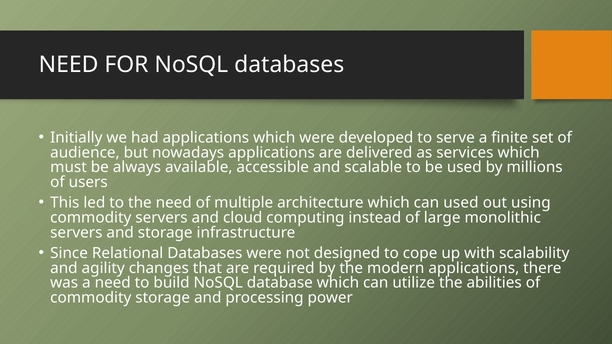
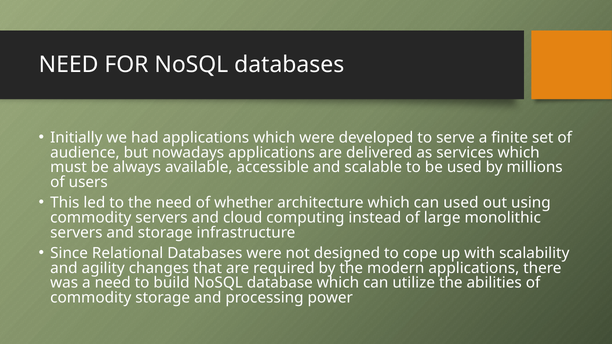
multiple: multiple -> whether
